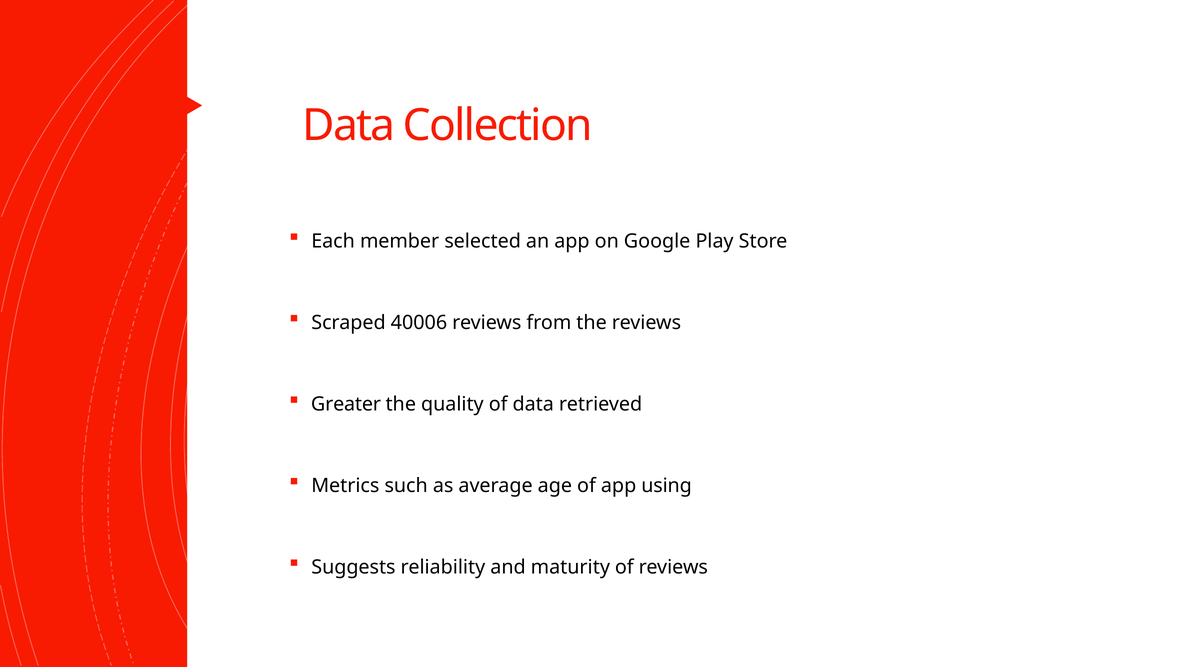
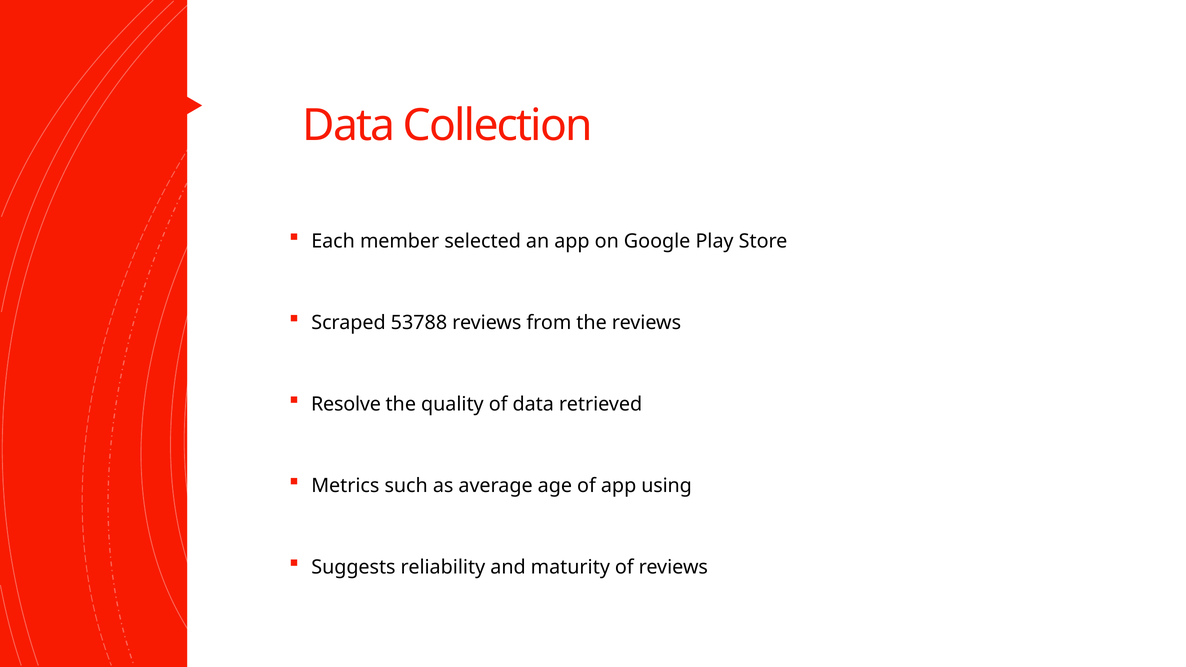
40006: 40006 -> 53788
Greater: Greater -> Resolve
